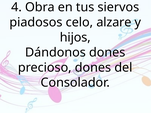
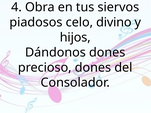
alzare: alzare -> divino
